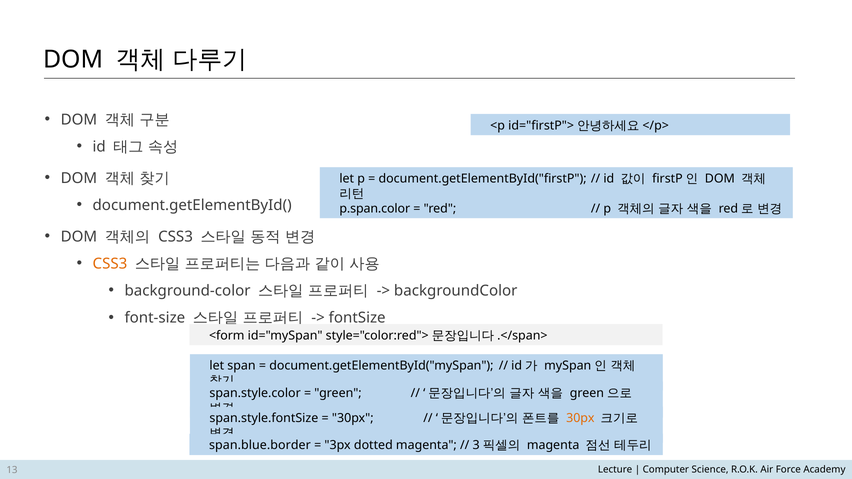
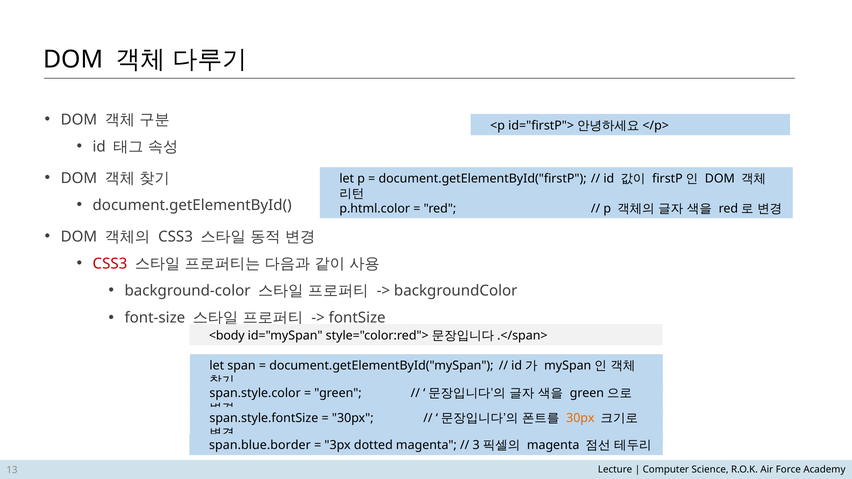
p.span.color: p.span.color -> p.html.color
CSS3 at (110, 264) colour: orange -> red
<form: <form -> <body
